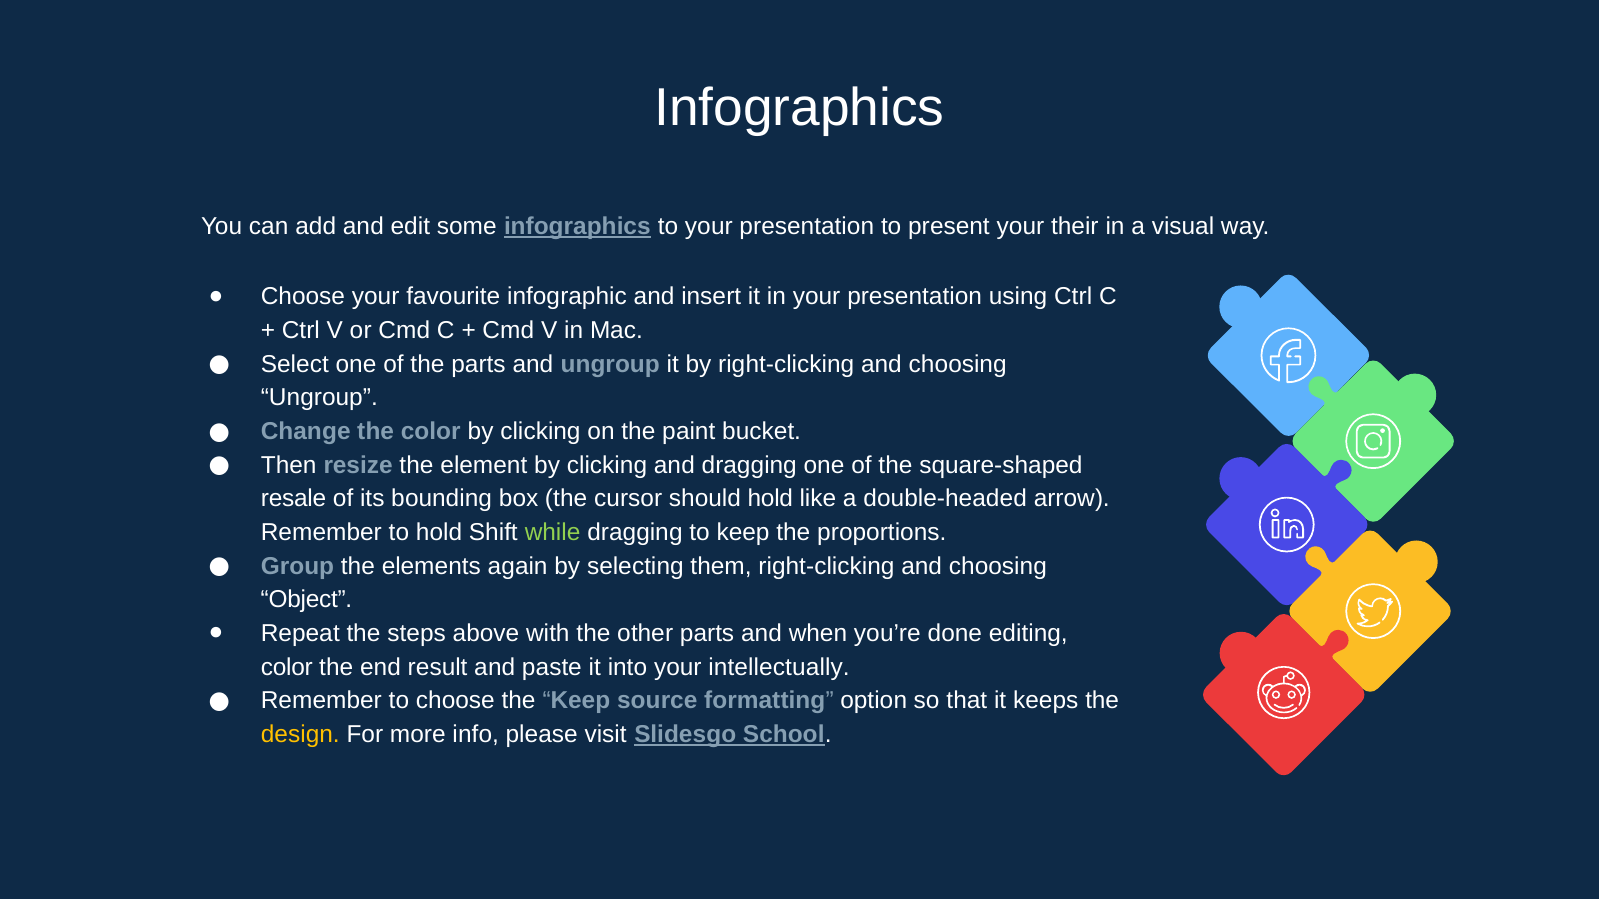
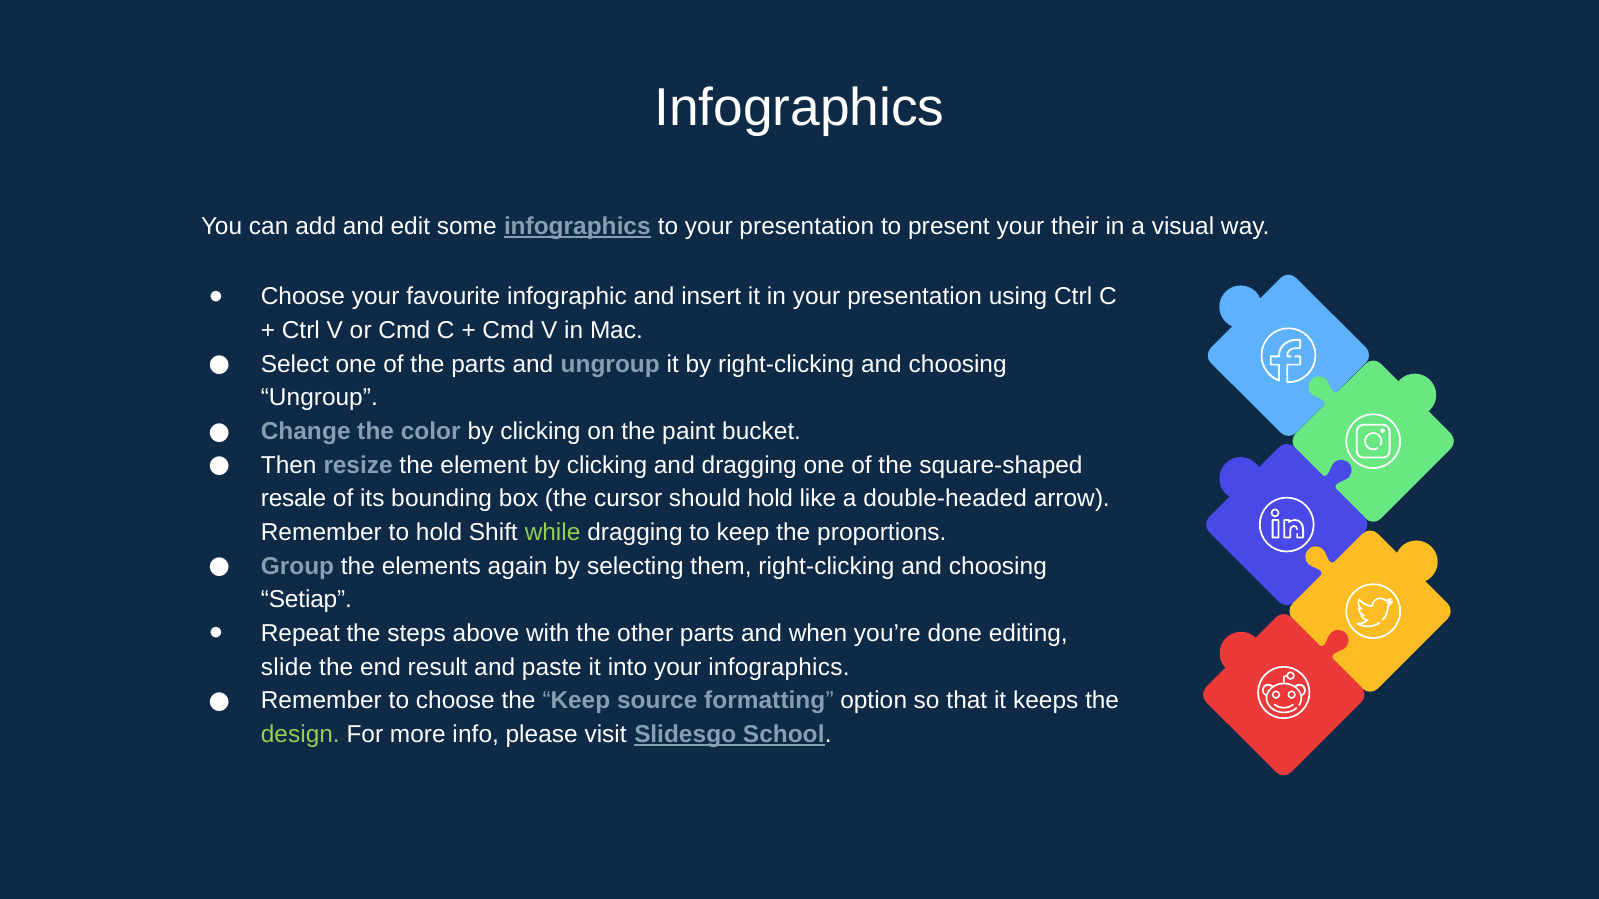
Object: Object -> Setiap
color at (287, 667): color -> slide
your intellectually: intellectually -> infographics
design colour: yellow -> light green
